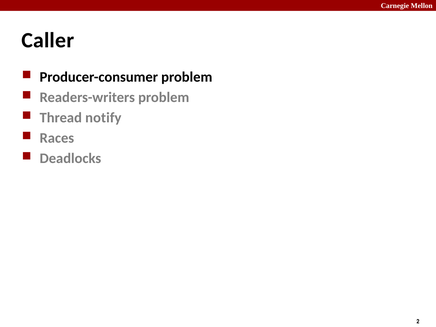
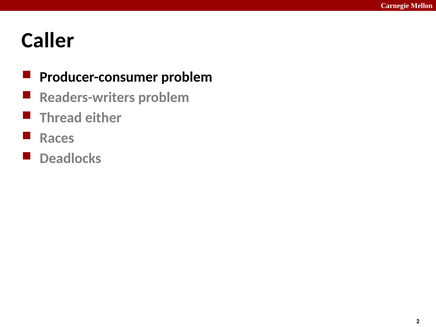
notify: notify -> either
